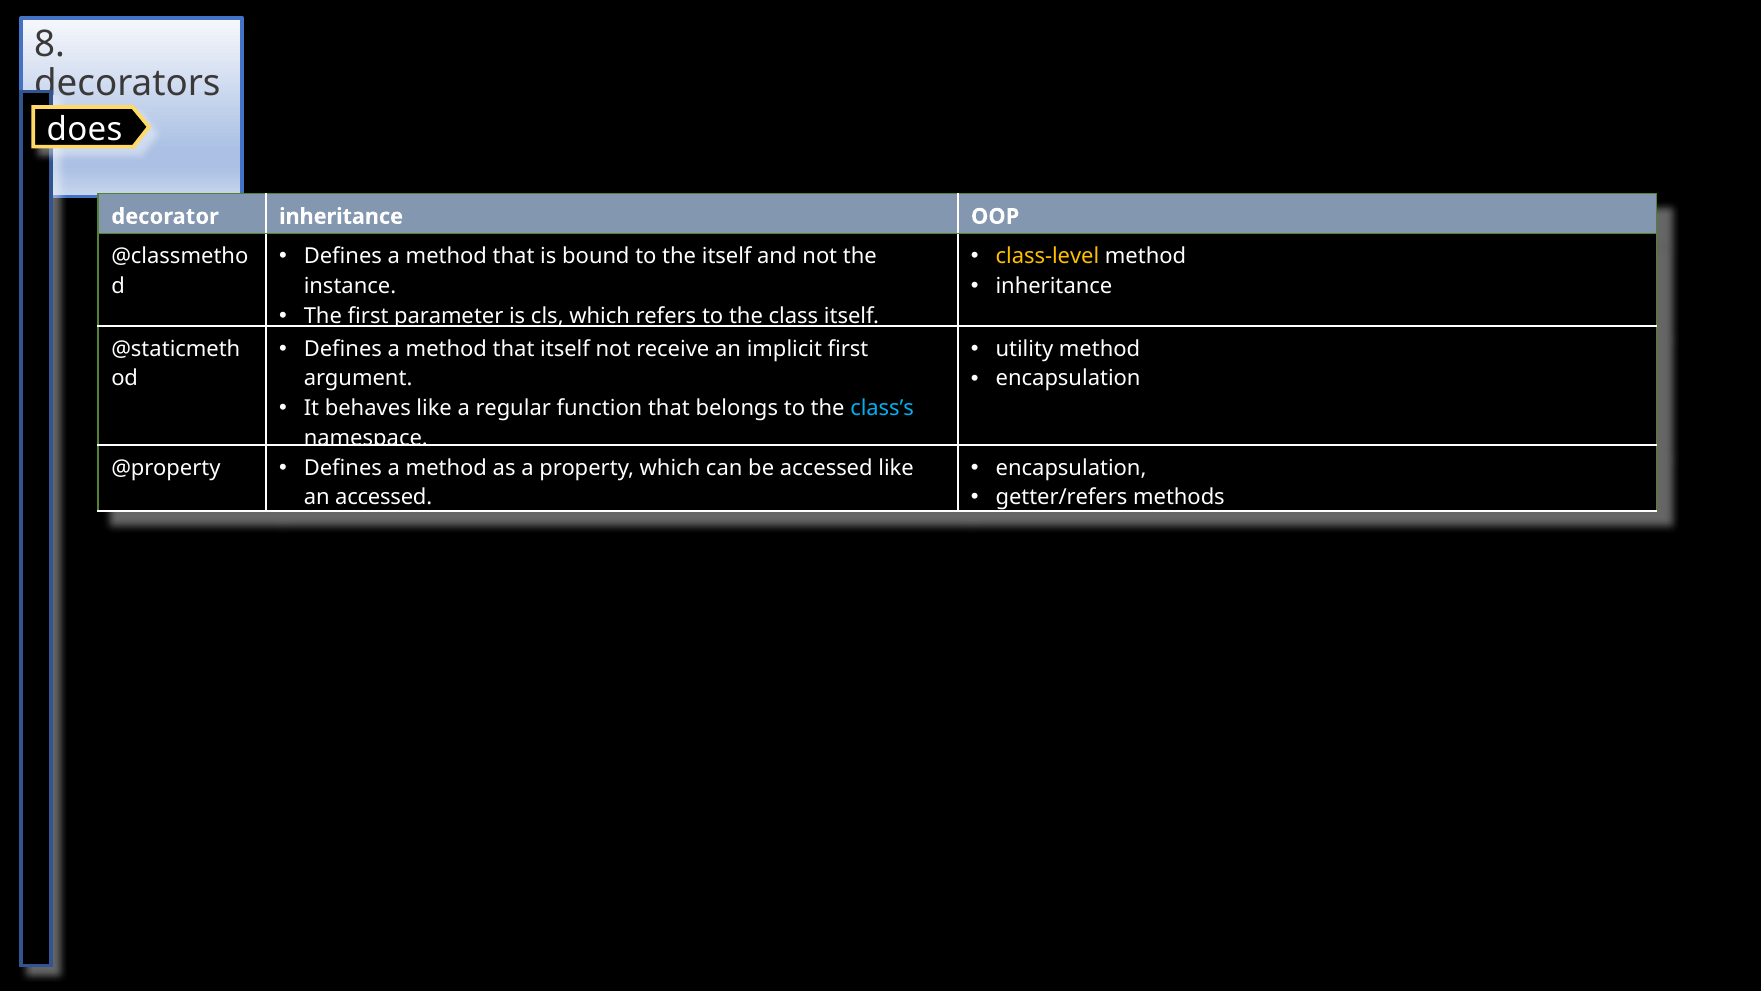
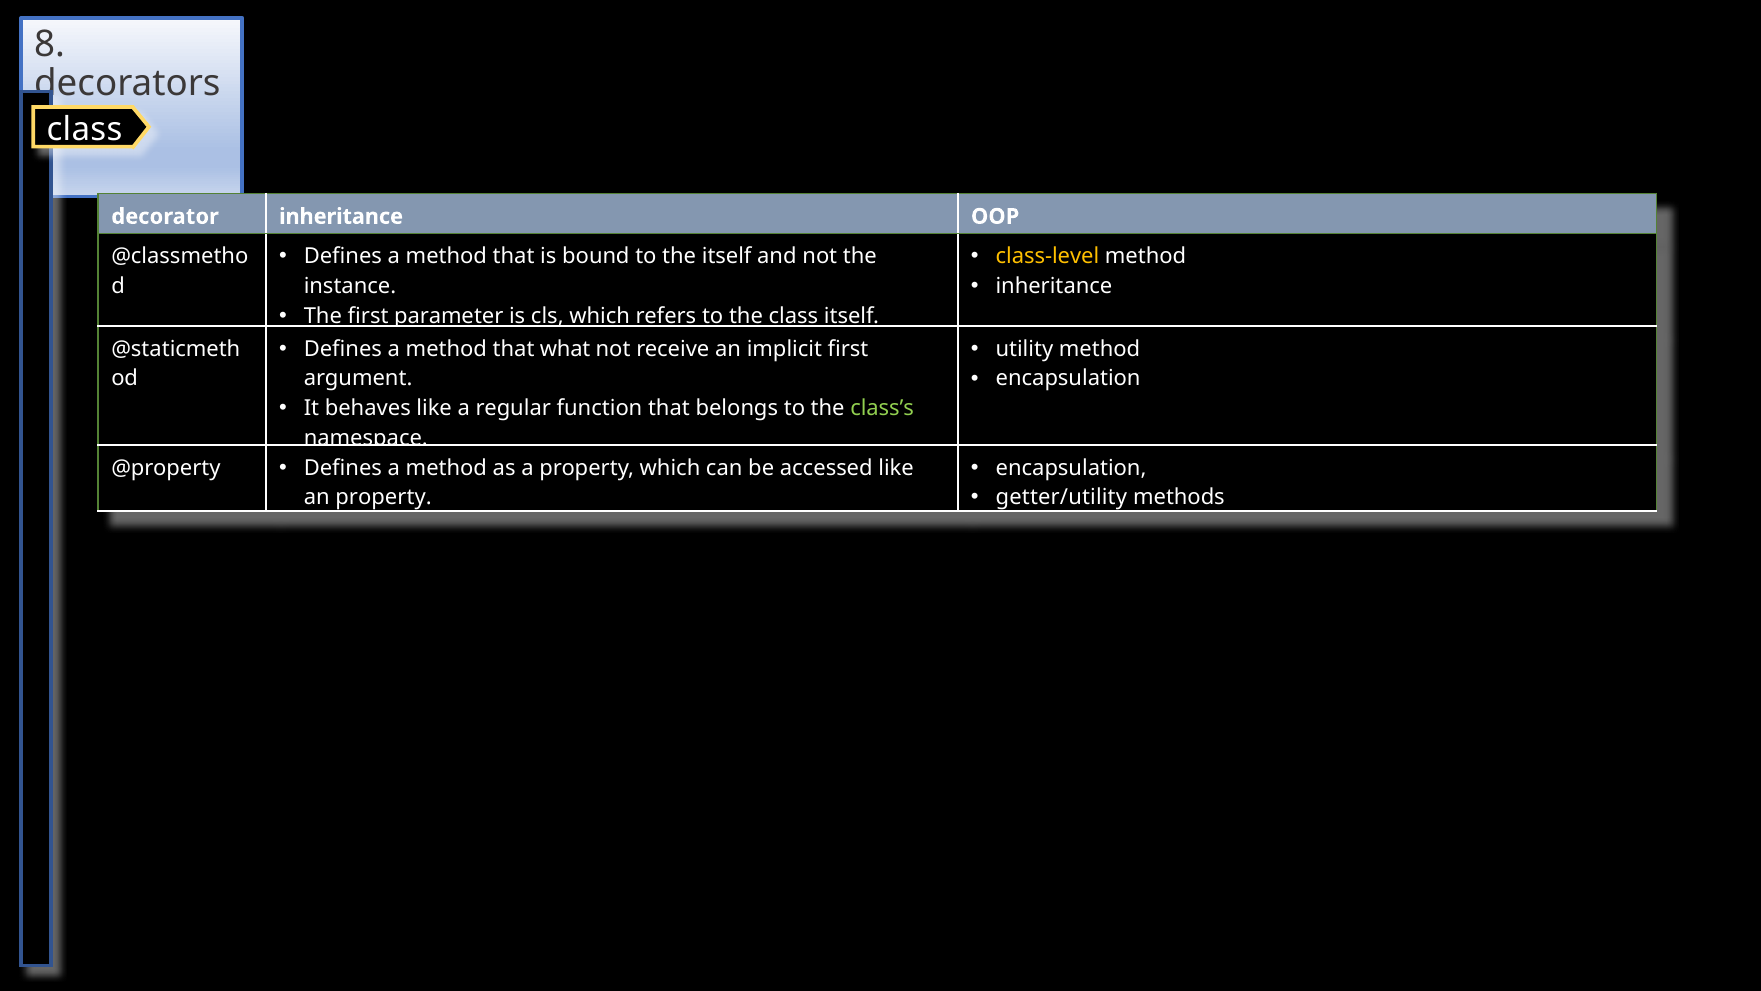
does at (84, 129): does -> class
that itself: itself -> what
class’s colour: light blue -> light green
getter/refers: getter/refers -> getter/utility
an accessed: accessed -> property
